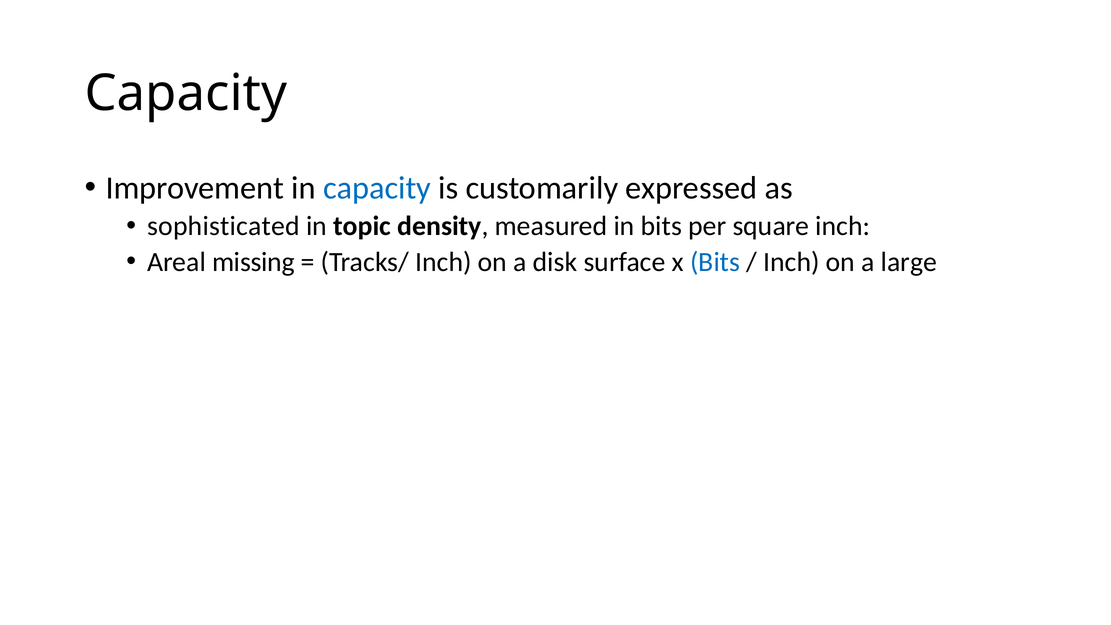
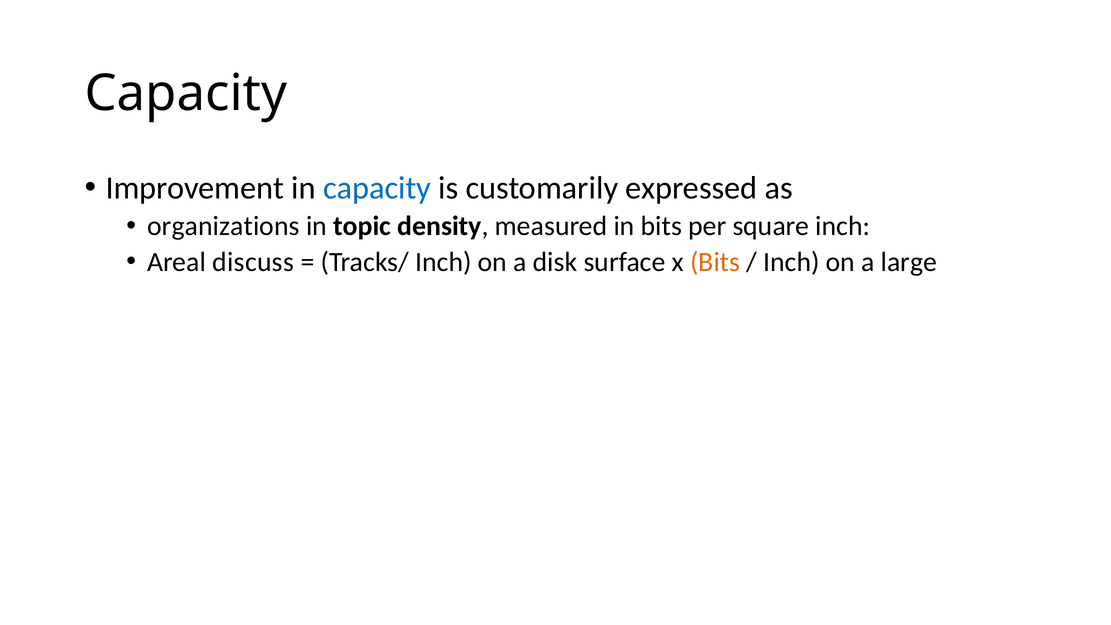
sophisticated: sophisticated -> organizations
missing: missing -> discuss
Bits at (715, 262) colour: blue -> orange
